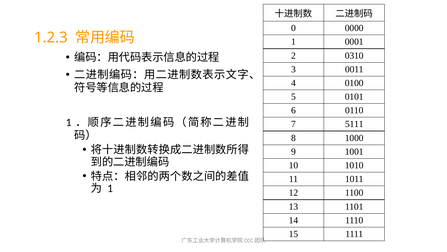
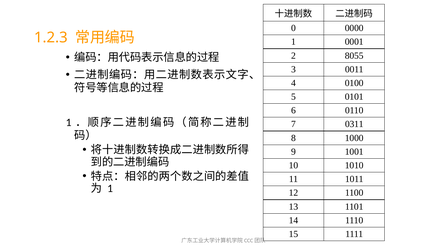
0310: 0310 -> 8055
5111: 5111 -> 0311
